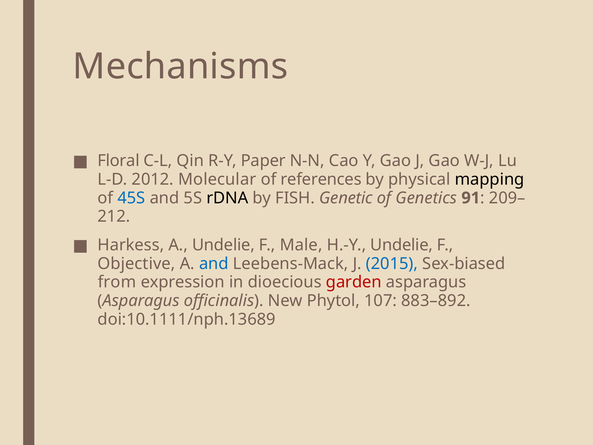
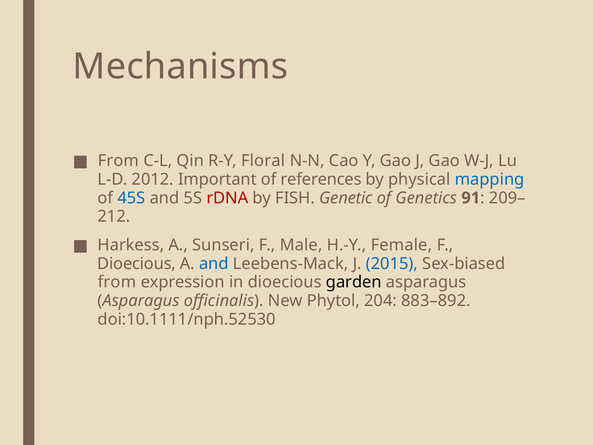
Floral at (118, 161): Floral -> From
Paper: Paper -> Floral
Molecular: Molecular -> Important
mapping colour: black -> blue
rDNA colour: black -> red
A Undelie: Undelie -> Sunseri
H.-Y Undelie: Undelie -> Female
Objective at (136, 263): Objective -> Dioecious
garden colour: red -> black
107: 107 -> 204
doi:10.1111/nph.13689: doi:10.1111/nph.13689 -> doi:10.1111/nph.52530
